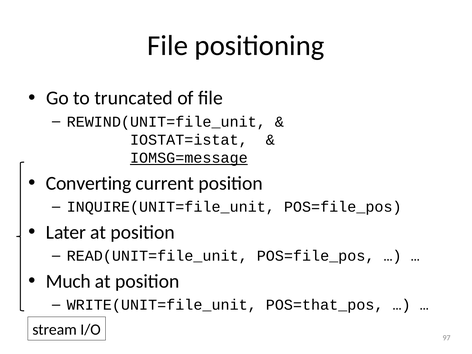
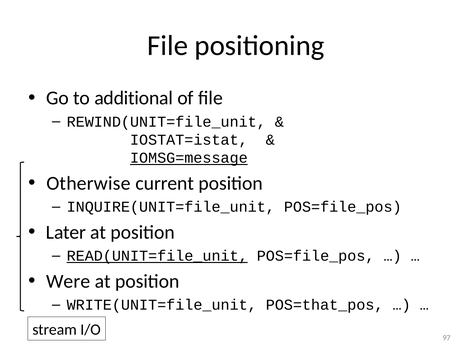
truncated: truncated -> additional
Converting: Converting -> Otherwise
READ(UNIT=file_unit underline: none -> present
Much: Much -> Were
